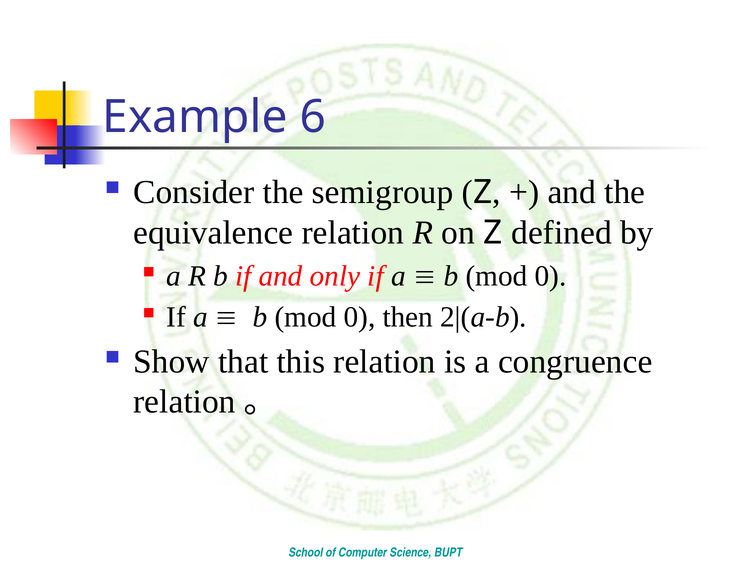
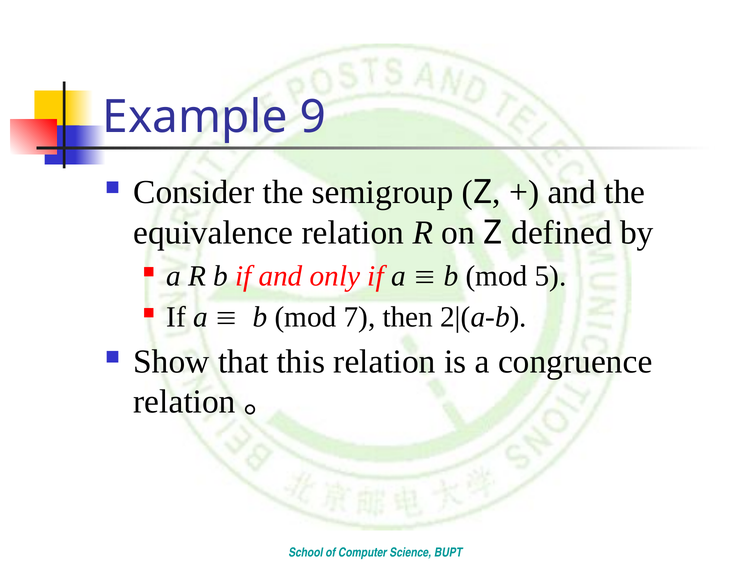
6: 6 -> 9
0 at (551, 276): 0 -> 5
0 at (360, 317): 0 -> 7
